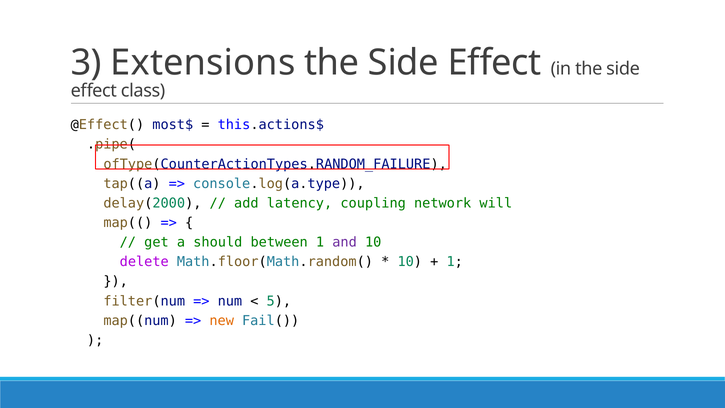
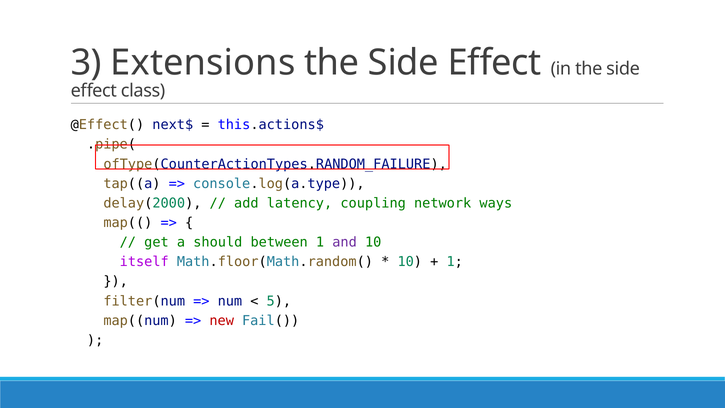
most$: most$ -> next$
will: will -> ways
delete: delete -> itself
new colour: orange -> red
